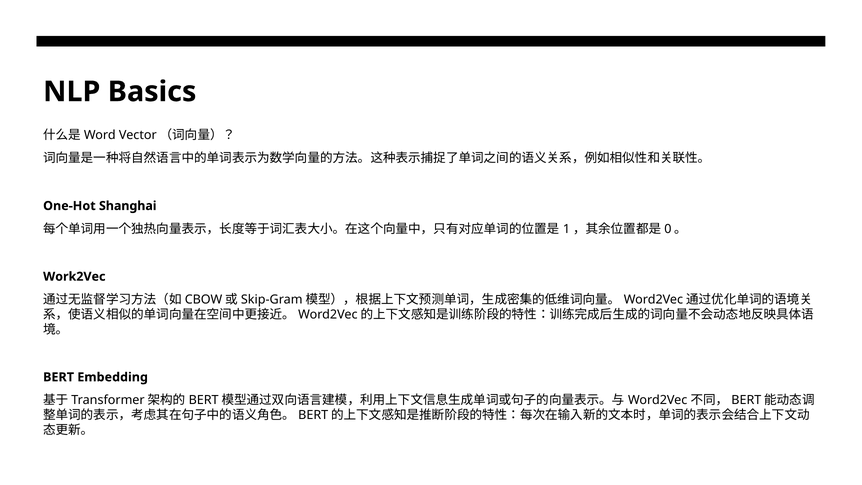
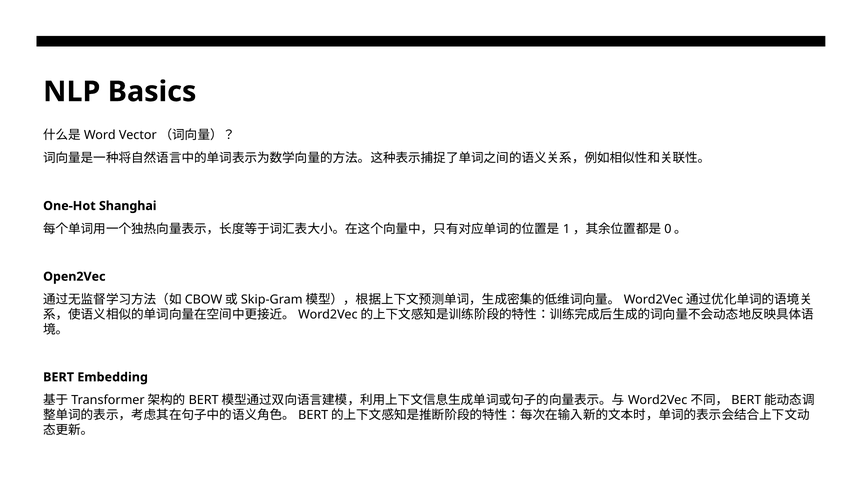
Work2Vec: Work2Vec -> Open2Vec
